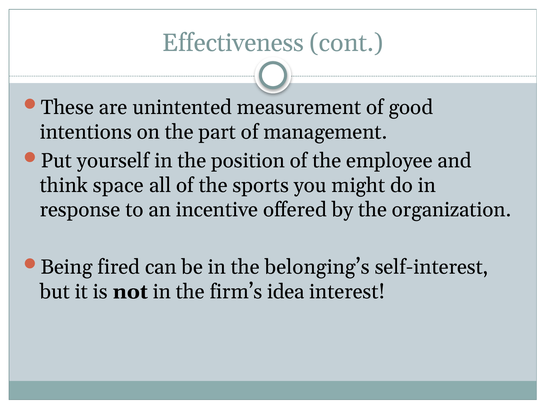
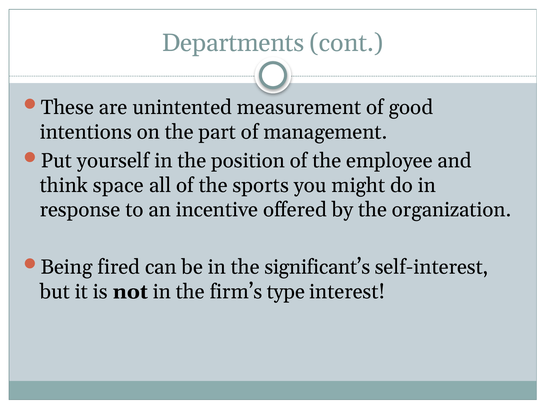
Effectiveness: Effectiveness -> Departments
belonging’s: belonging’s -> significant’s
idea: idea -> type
